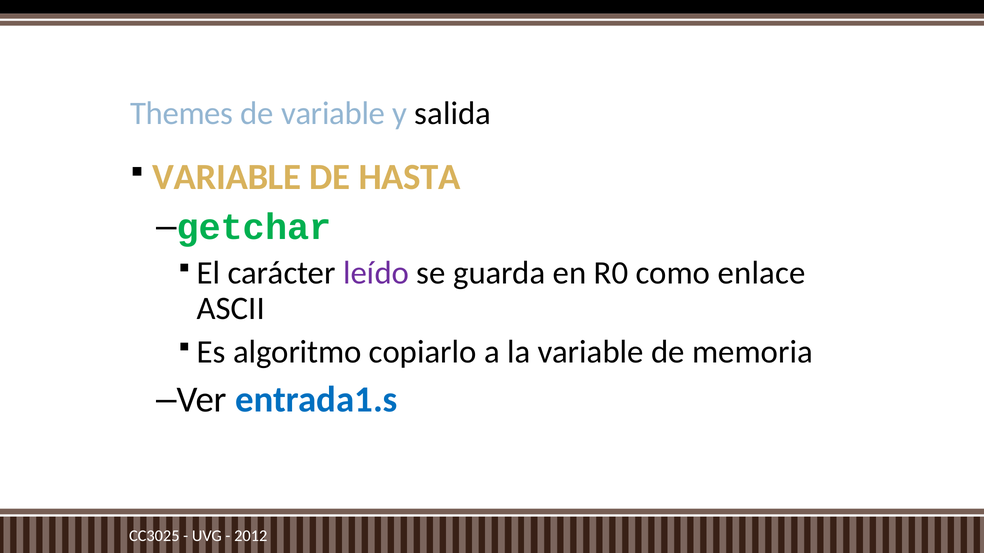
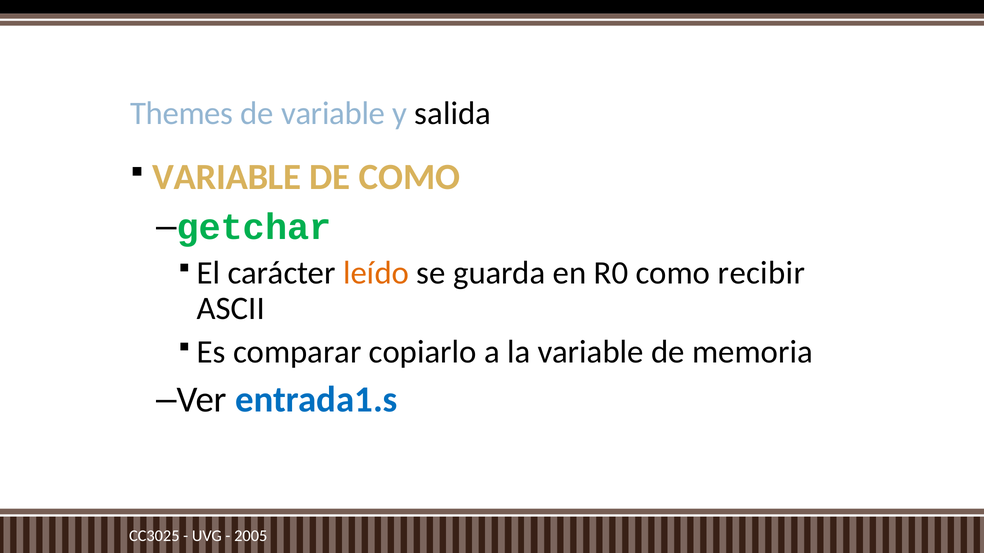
DE HASTA: HASTA -> COMO
leído colour: purple -> orange
enlace: enlace -> recibir
algoritmo: algoritmo -> comparar
2012: 2012 -> 2005
